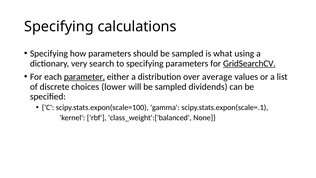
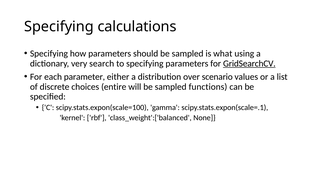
parameter underline: present -> none
average: average -> scenario
lower: lower -> entire
dividends: dividends -> functions
